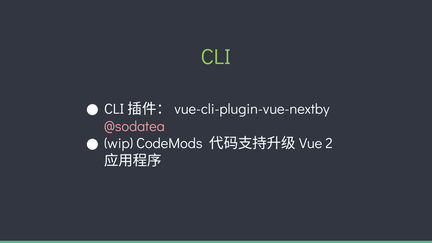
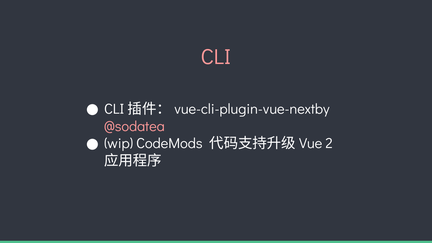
CLI colour: light green -> pink
